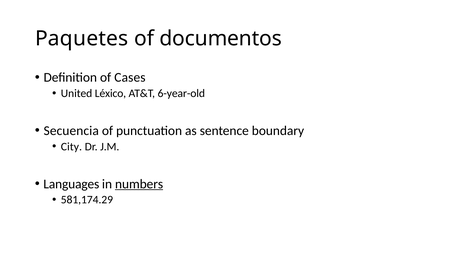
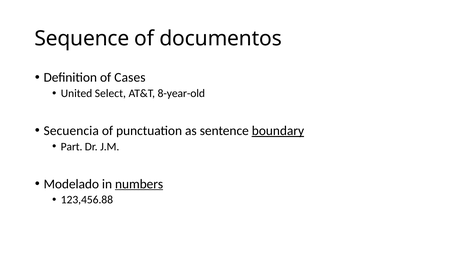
Paquetes: Paquetes -> Sequence
Léxico: Léxico -> Select
6-year-old: 6-year-old -> 8-year-old
boundary underline: none -> present
City: City -> Part
Languages: Languages -> Modelado
581,174.29: 581,174.29 -> 123,456.88
